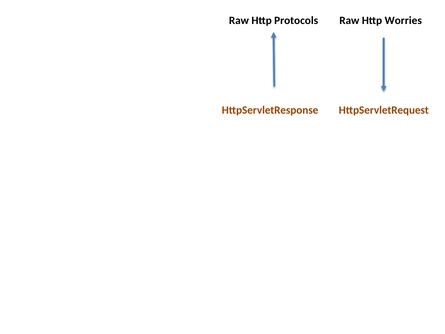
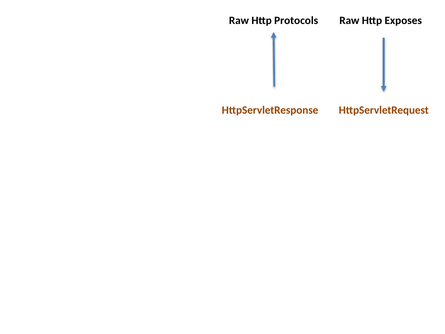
Worries: Worries -> Exposes
